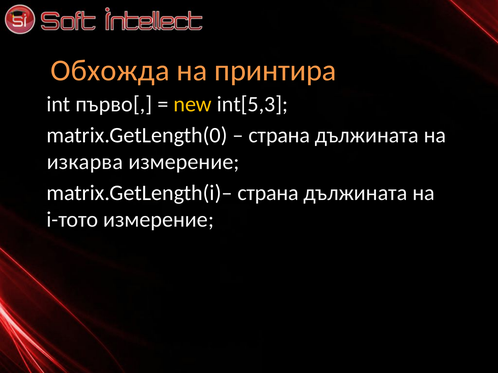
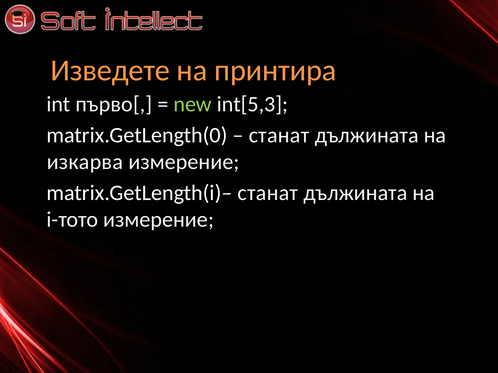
Обхожда: Обхожда -> Изведете
new colour: yellow -> light green
страна at (279, 136): страна -> станат
matrix.GetLength(i)– страна: страна -> станат
